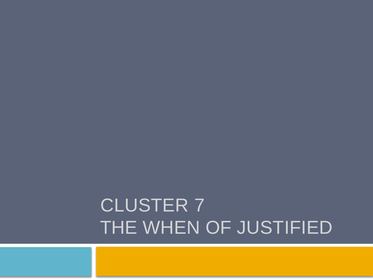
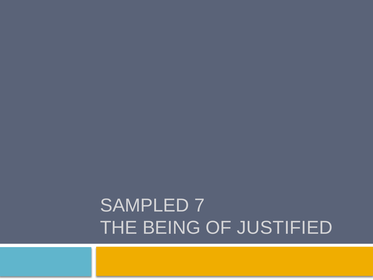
CLUSTER: CLUSTER -> SAMPLED
WHEN: WHEN -> BEING
